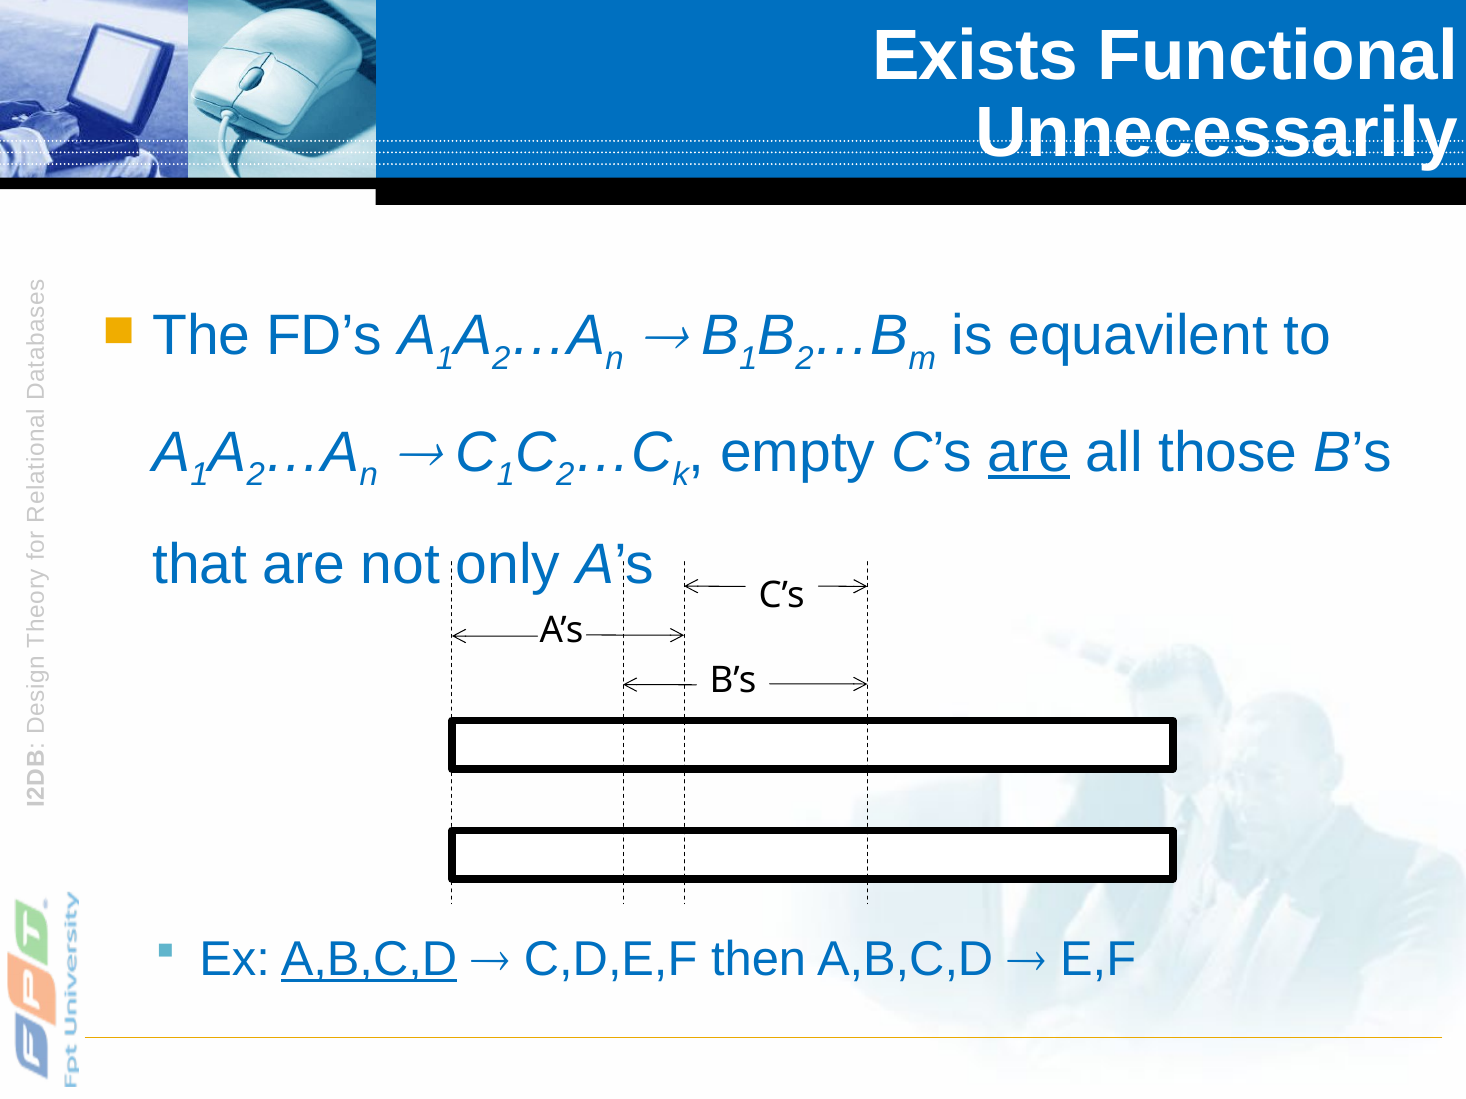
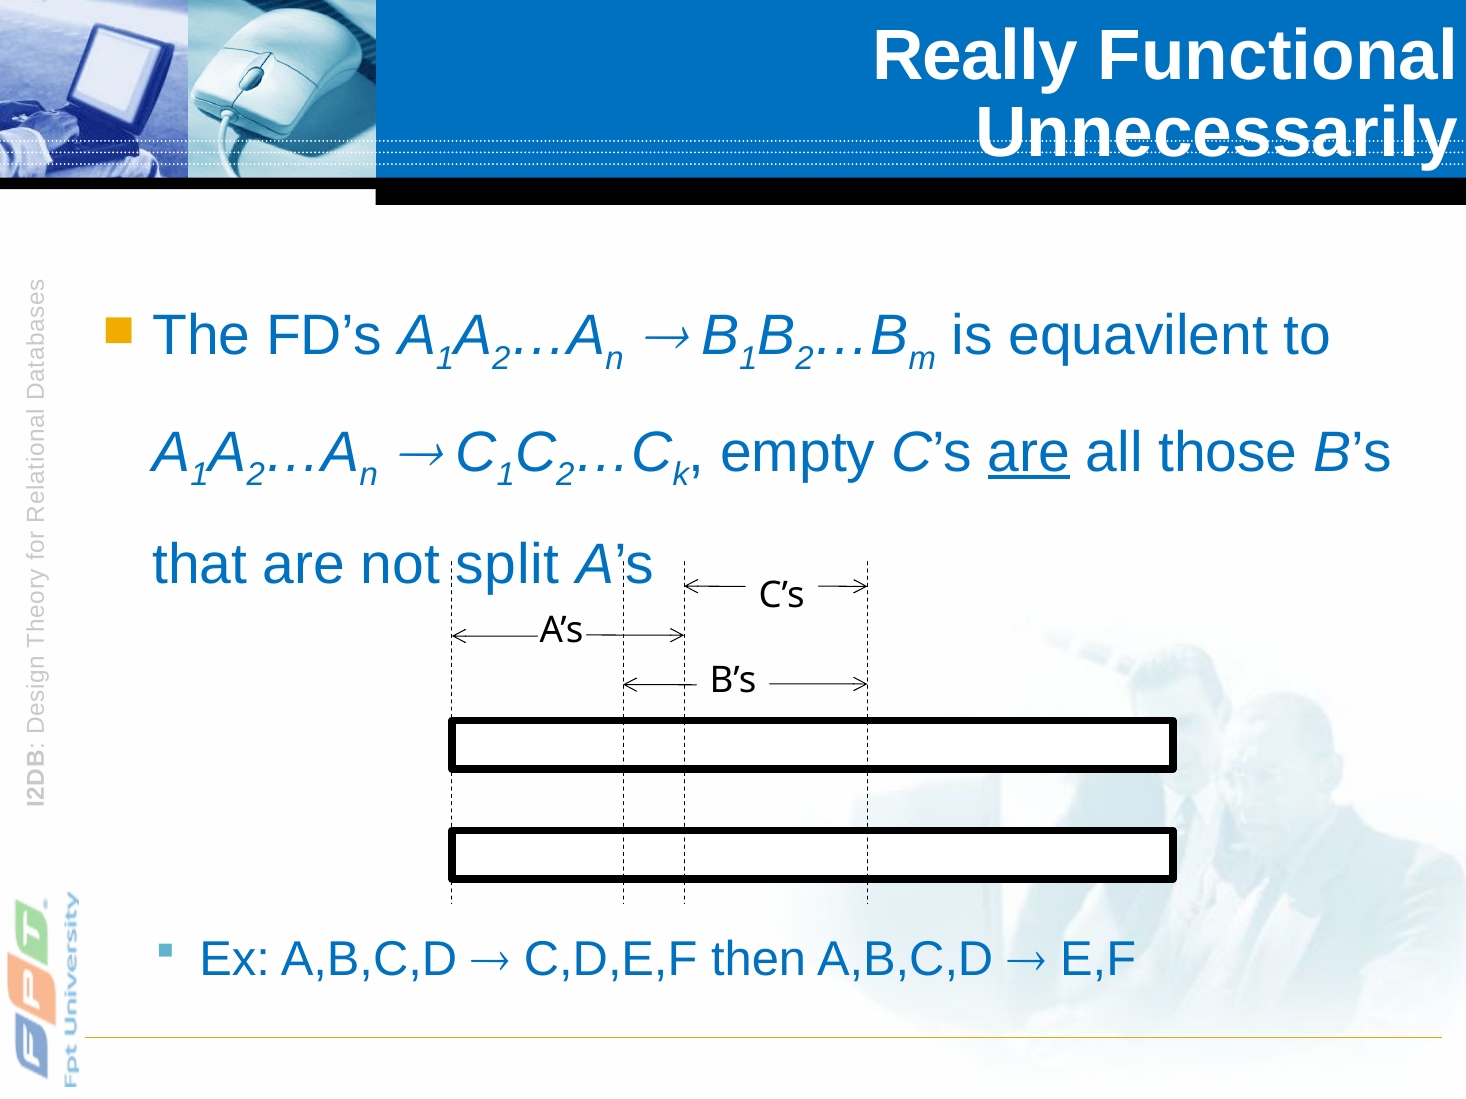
Exists: Exists -> Really
only: only -> split
A,B,C,D at (369, 960) underline: present -> none
